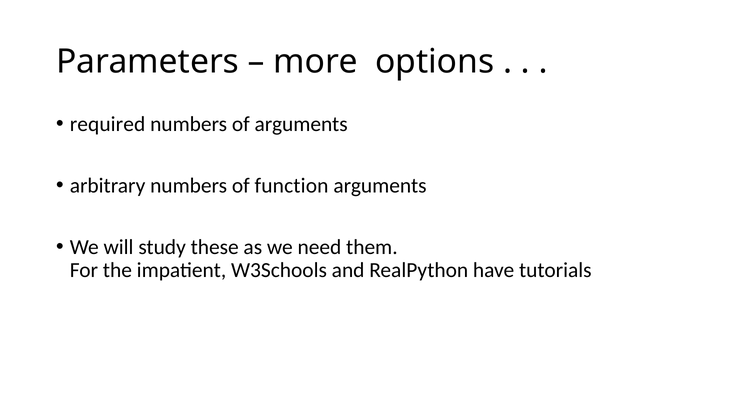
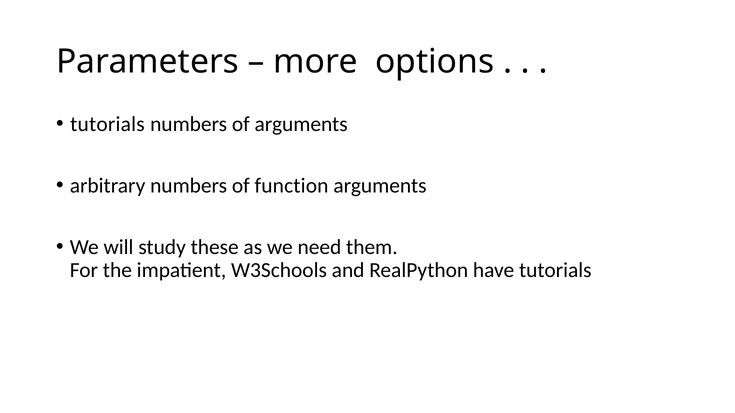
required at (108, 124): required -> tutorials
